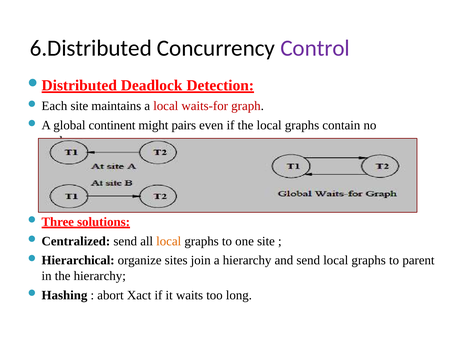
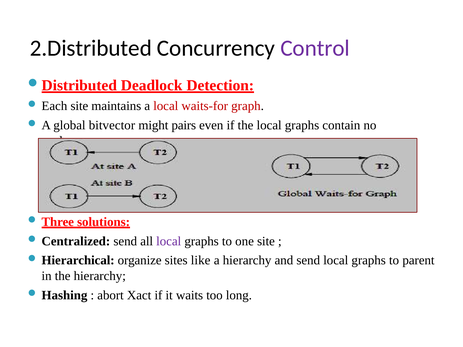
6.Distributed: 6.Distributed -> 2.Distributed
continent: continent -> bitvector
local at (169, 241) colour: orange -> purple
join: join -> like
